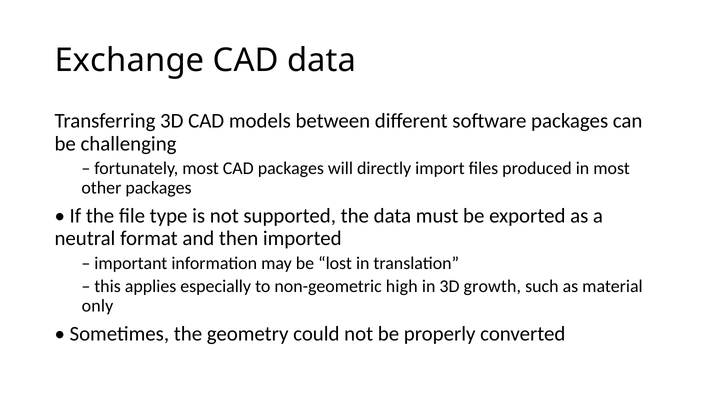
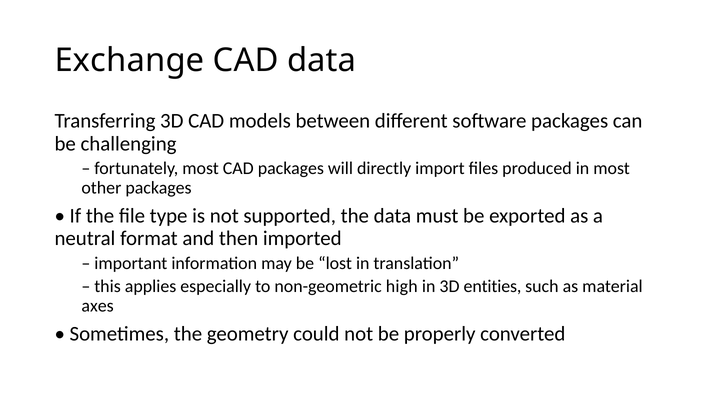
growth: growth -> entities
only: only -> axes
